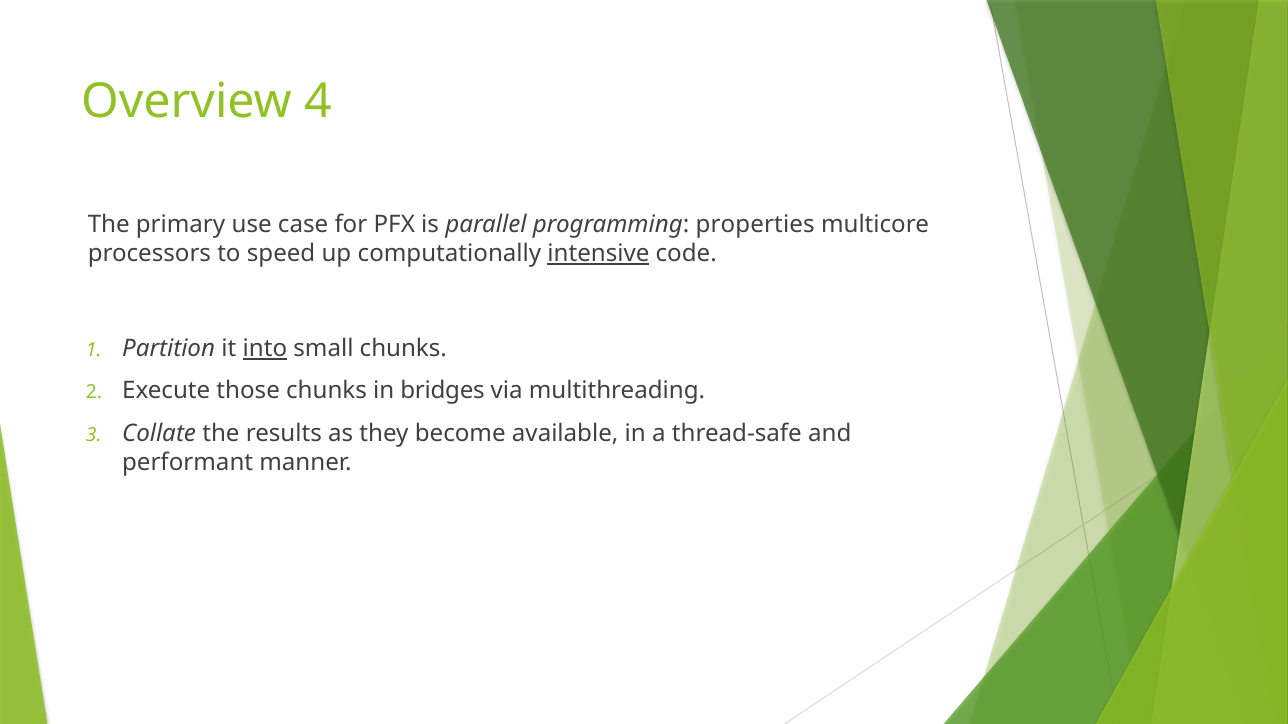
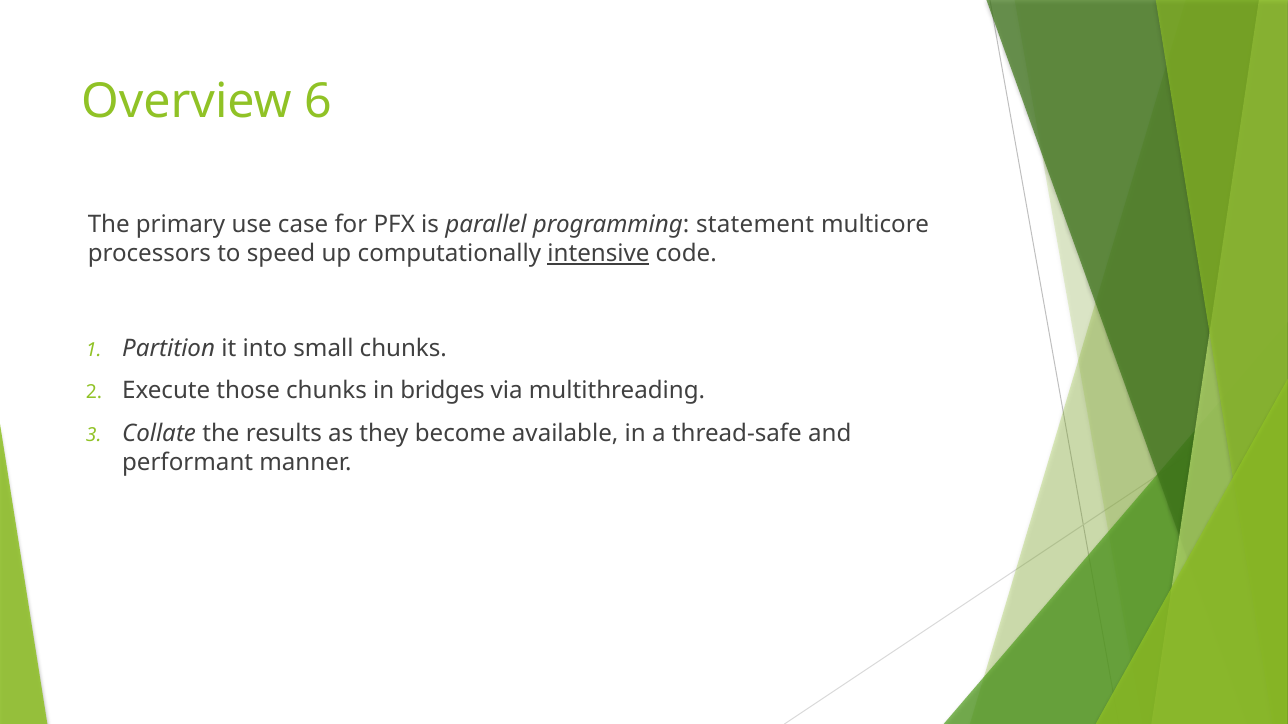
4: 4 -> 6
properties: properties -> statement
into underline: present -> none
